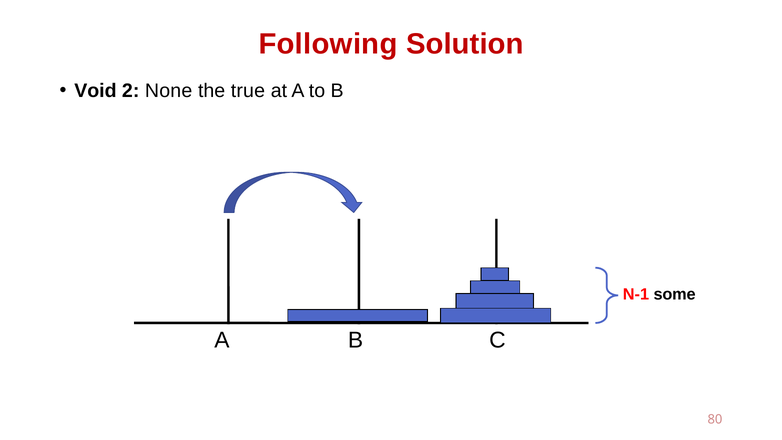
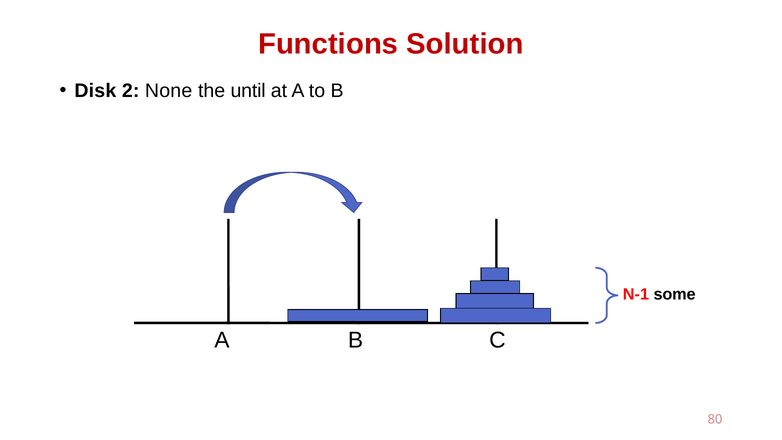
Following: Following -> Functions
Void: Void -> Disk
true: true -> until
